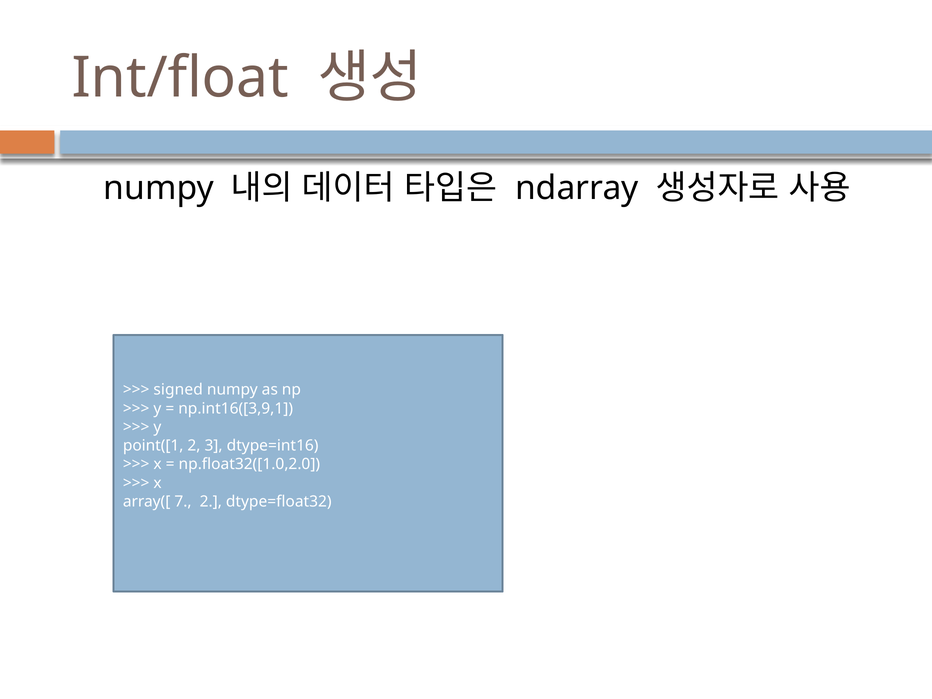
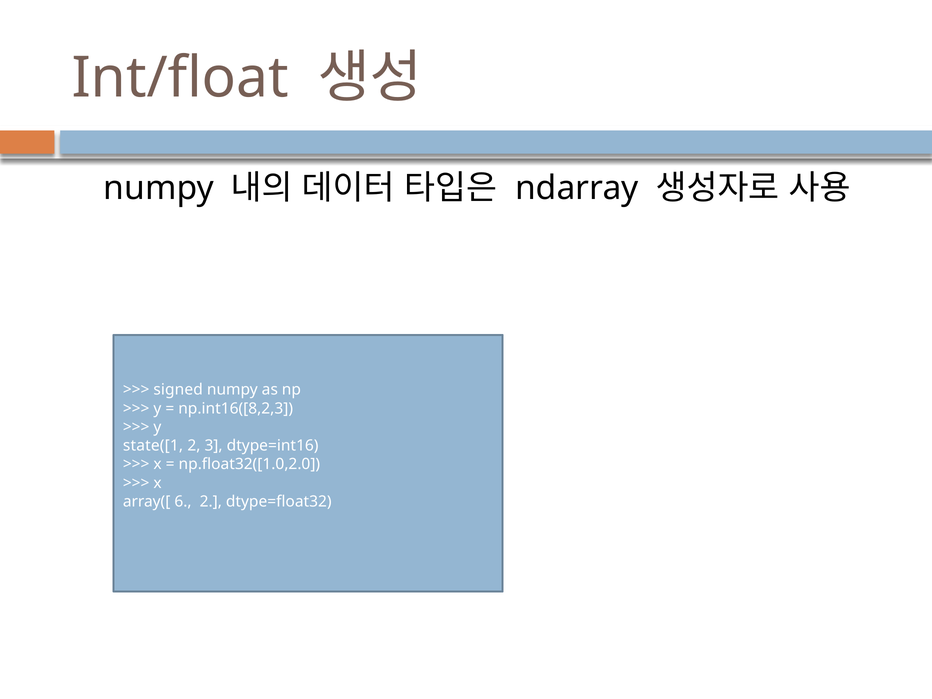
np.int16([3,9,1: np.int16([3,9,1 -> np.int16([8,2,3
point([1: point([1 -> state([1
7: 7 -> 6
